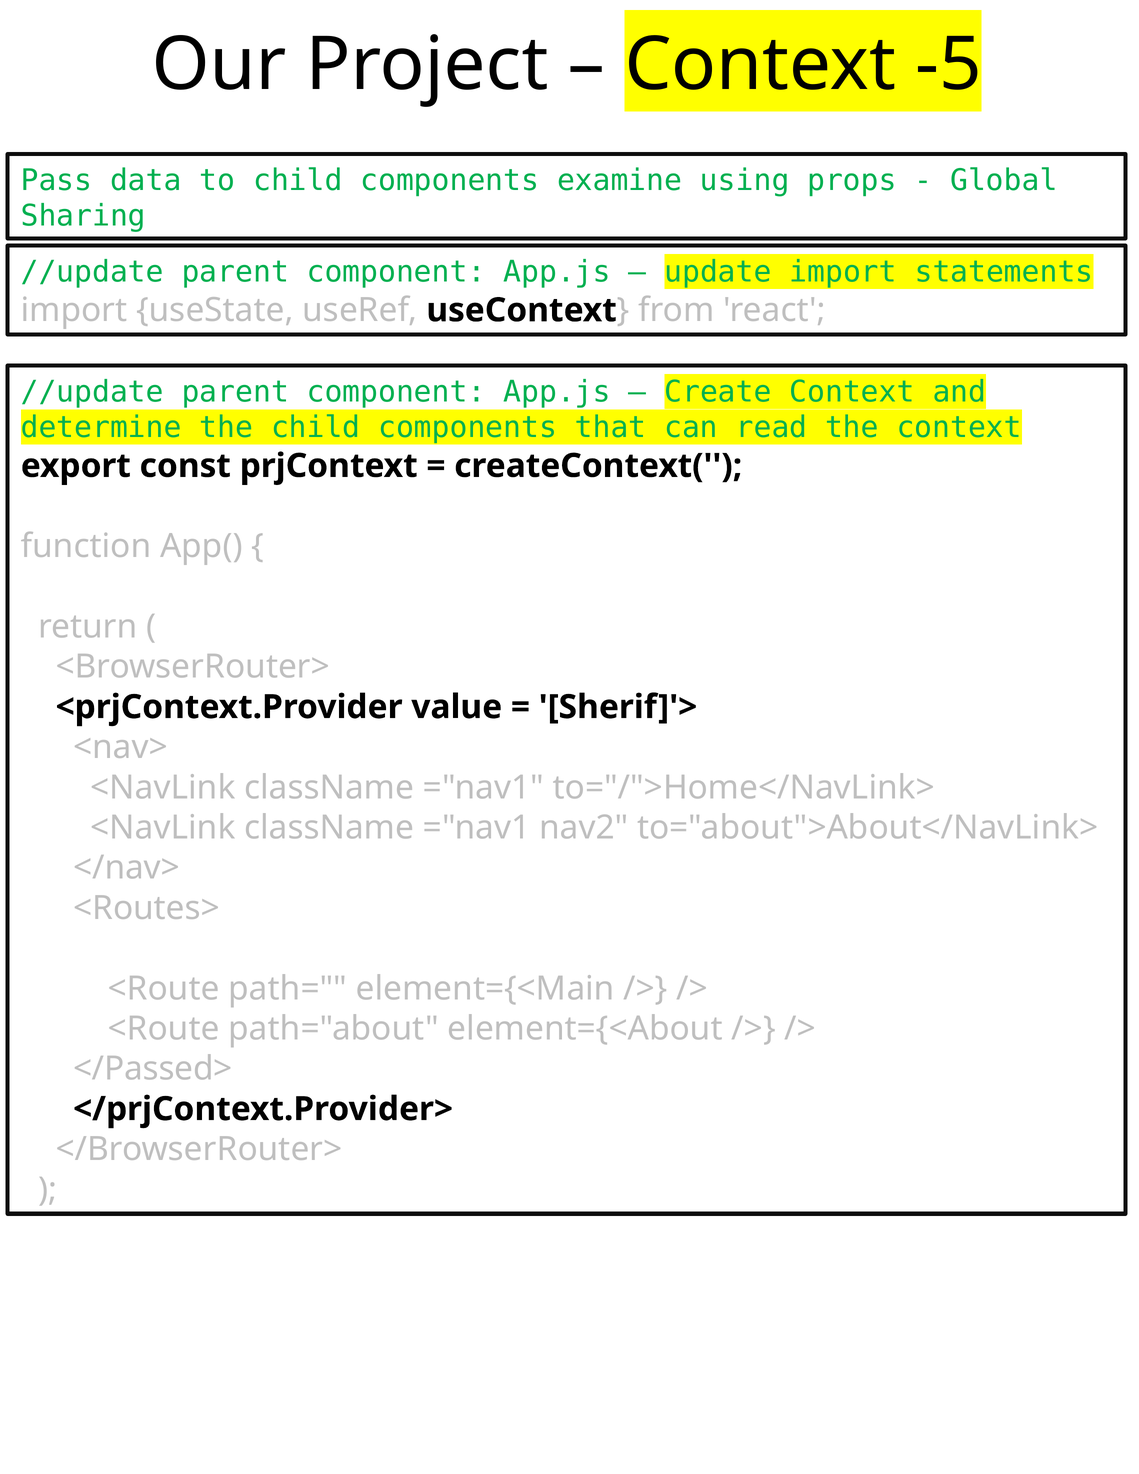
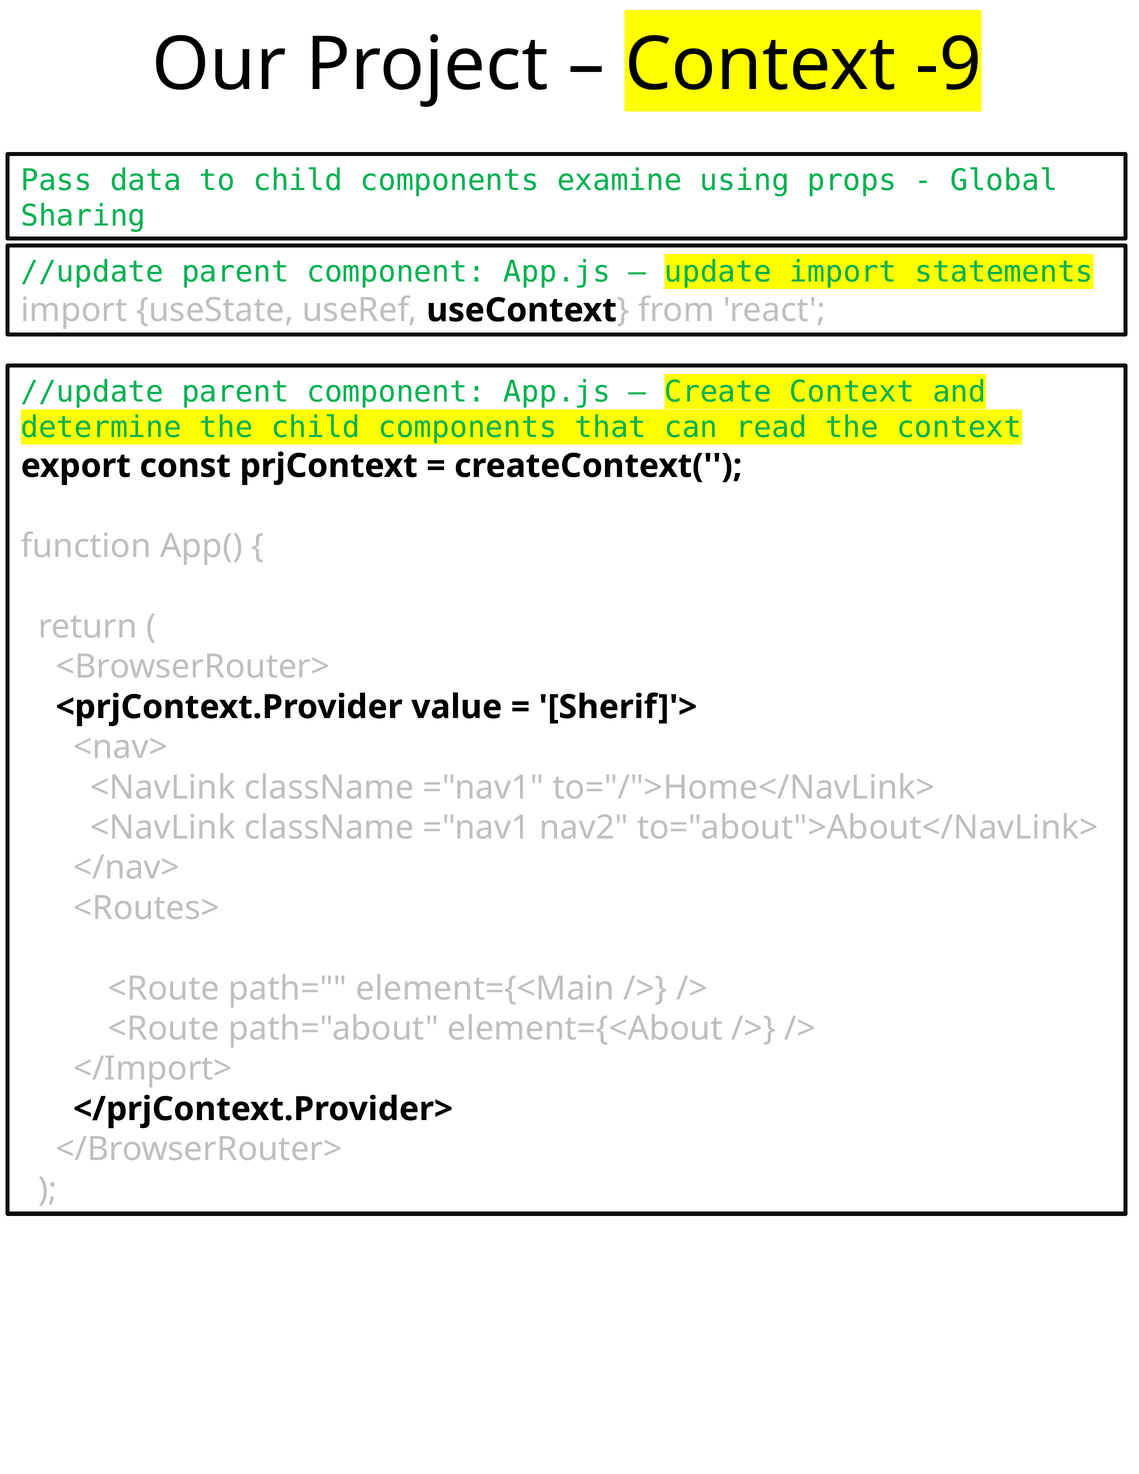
-5: -5 -> -9
</Passed>: </Passed> -> </Import>
